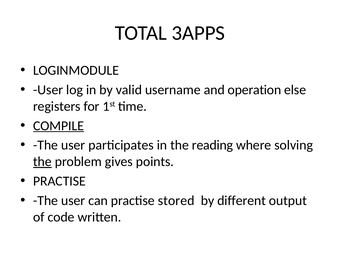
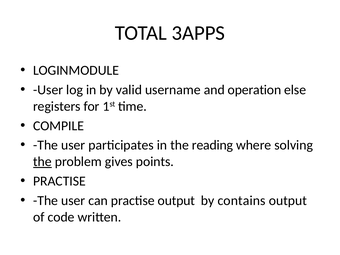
COMPILE underline: present -> none
practise stored: stored -> output
different: different -> contains
